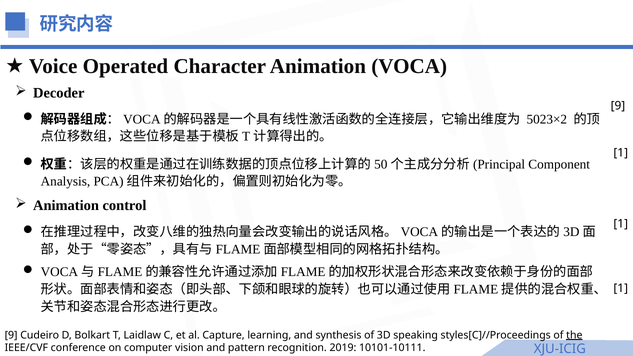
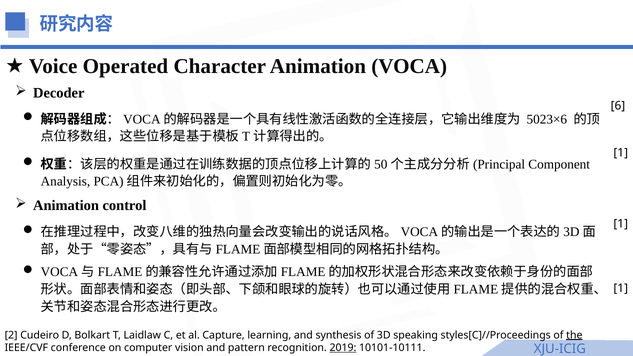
9 at (618, 106): 9 -> 6
5023×2: 5023×2 -> 5023×6
9 at (11, 335): 9 -> 2
2019 underline: none -> present
